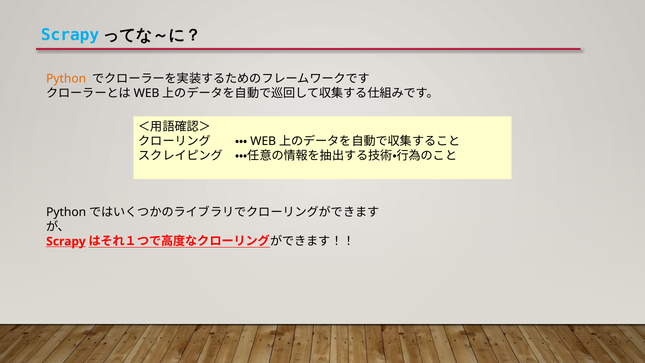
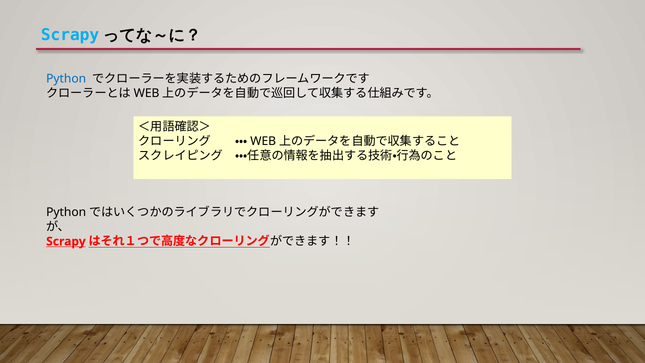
Python colour: orange -> blue
